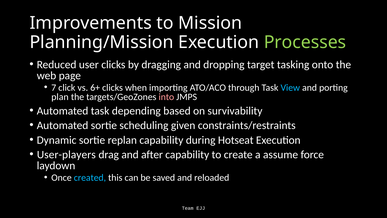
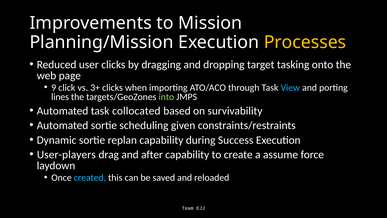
Processes colour: light green -> yellow
7: 7 -> 9
6+: 6+ -> 3+
plan: plan -> lines
into colour: pink -> light green
depending: depending -> collocated
Hotseat: Hotseat -> Success
